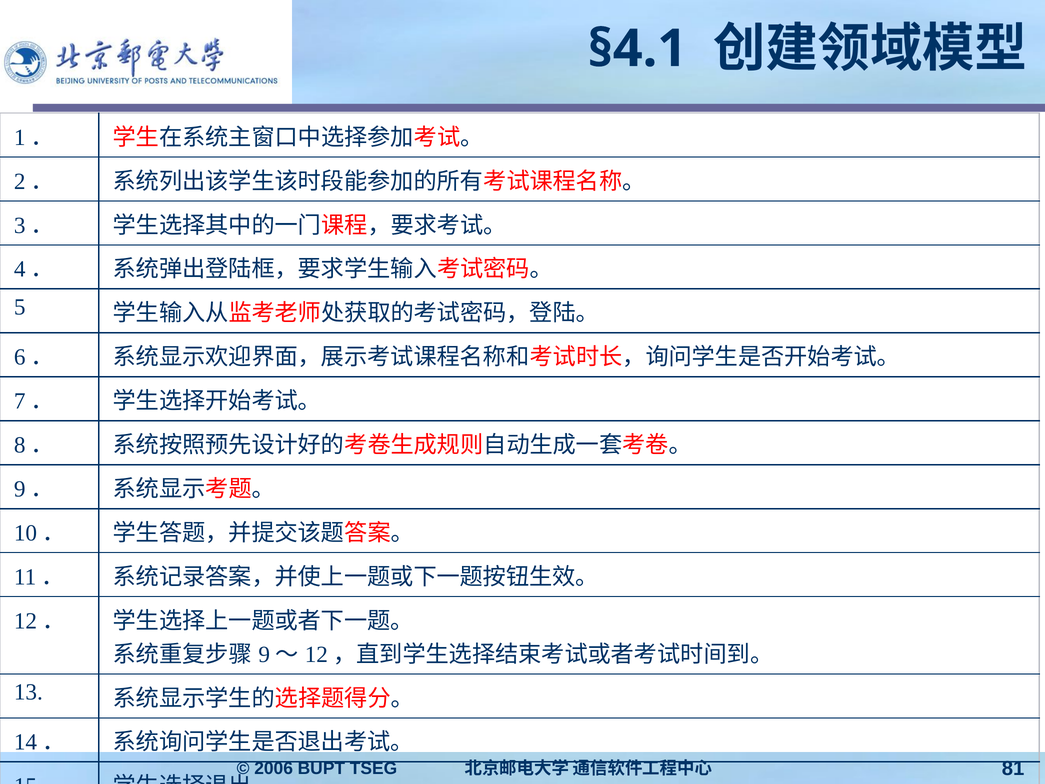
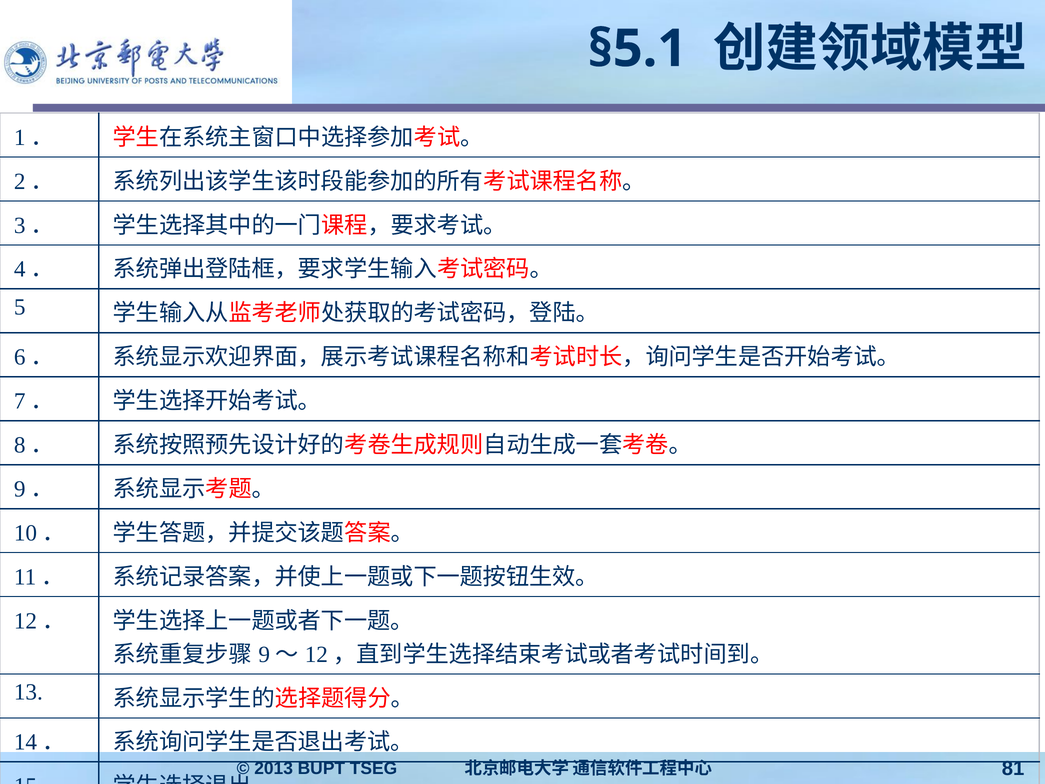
§4.1: §4.1 -> §5.1
2006: 2006 -> 2013
